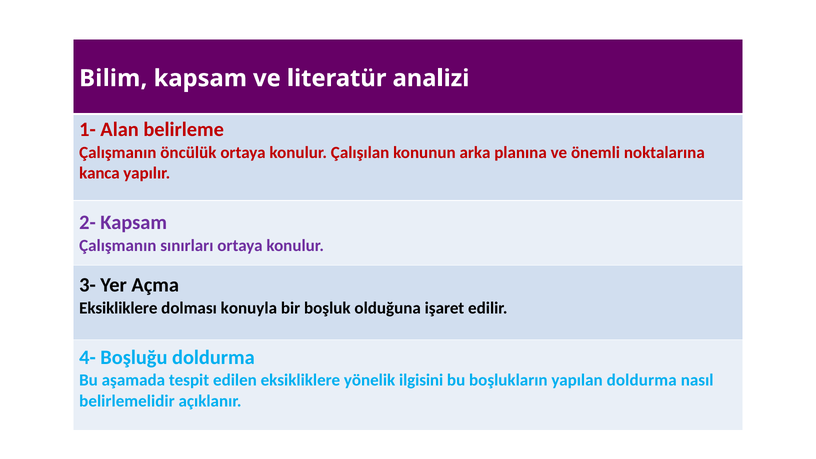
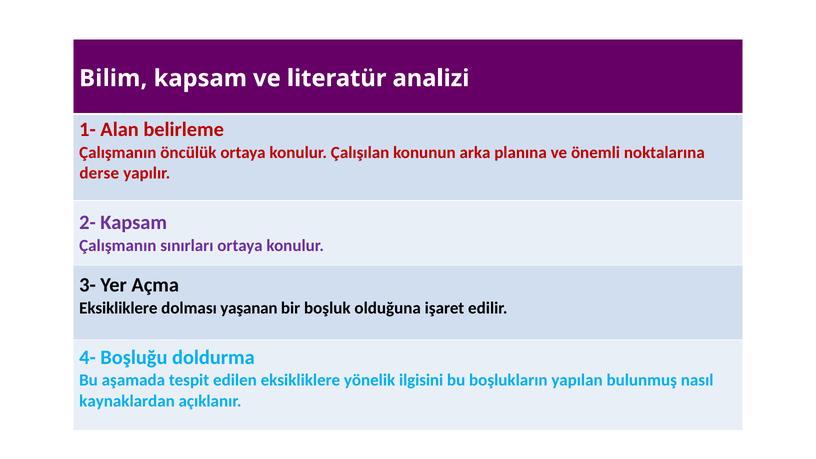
kanca: kanca -> derse
konuyla: konuyla -> yaşanan
yapılan doldurma: doldurma -> bulunmuş
belirlemelidir: belirlemelidir -> kaynaklardan
